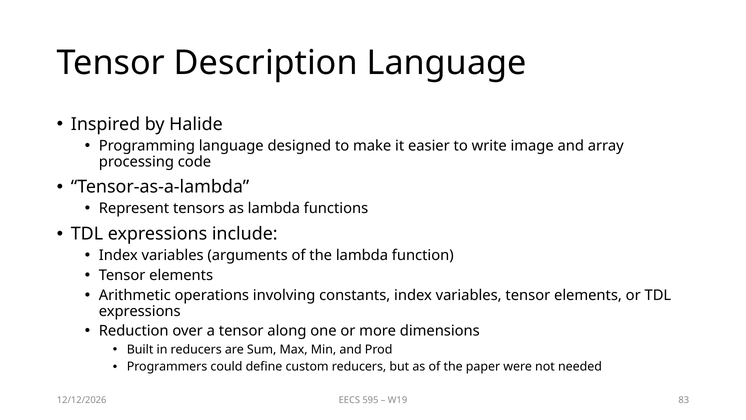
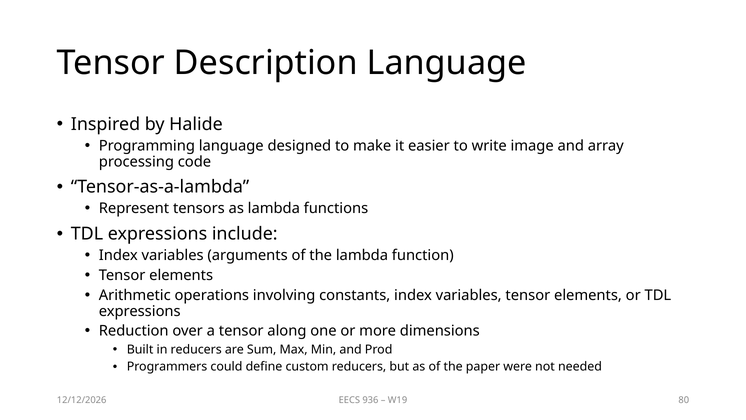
595: 595 -> 936
83: 83 -> 80
